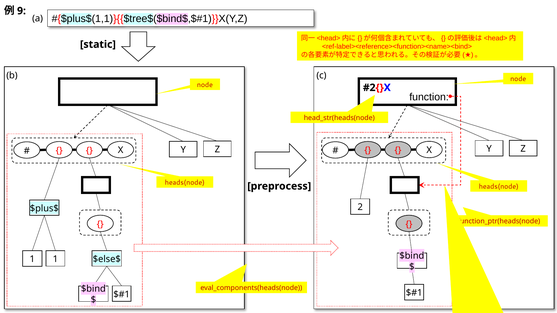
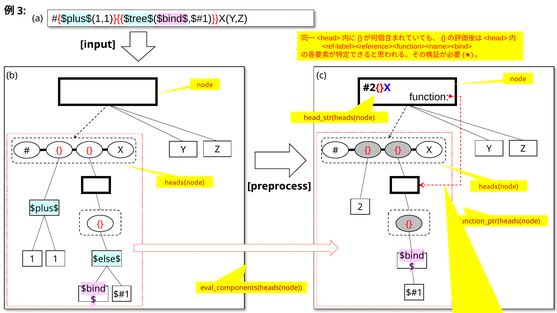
9: 9 -> 3
static: static -> input
